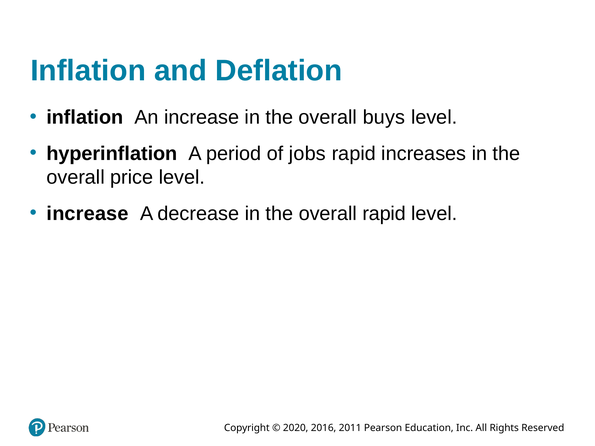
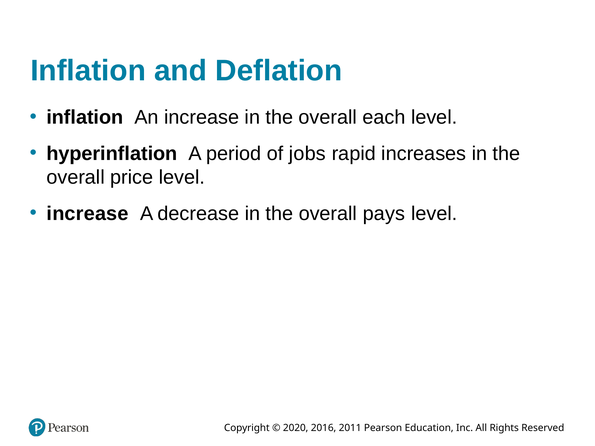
buys: buys -> each
overall rapid: rapid -> pays
